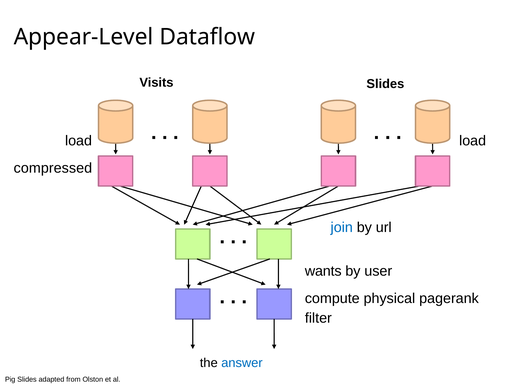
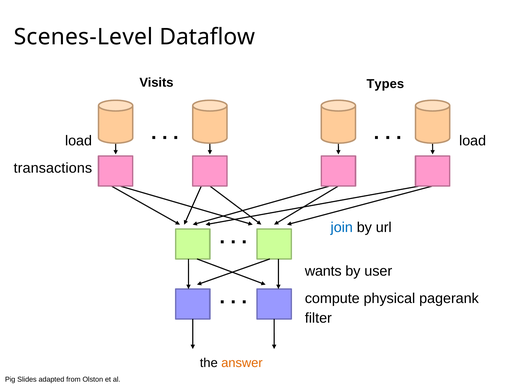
Appear-Level: Appear-Level -> Scenes-Level
Visits Slides: Slides -> Types
compressed: compressed -> transactions
answer colour: blue -> orange
